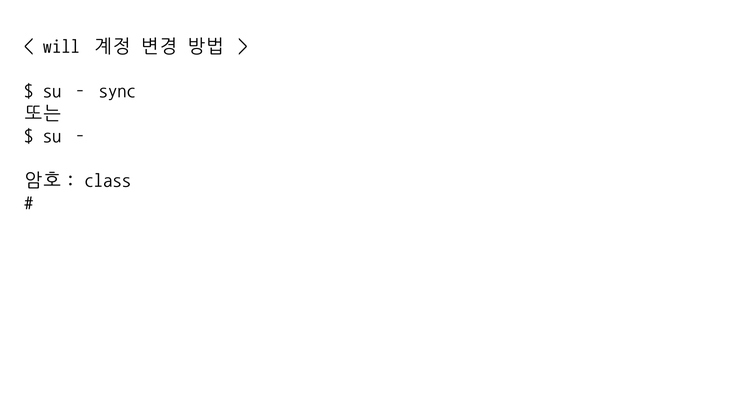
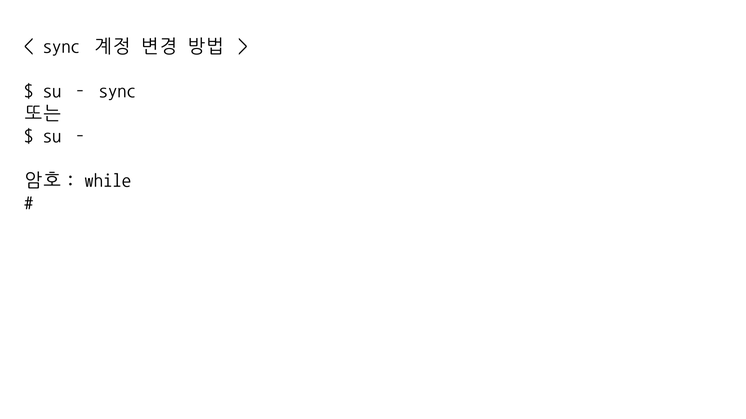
will at (61, 46): will -> sync
class: class -> while
